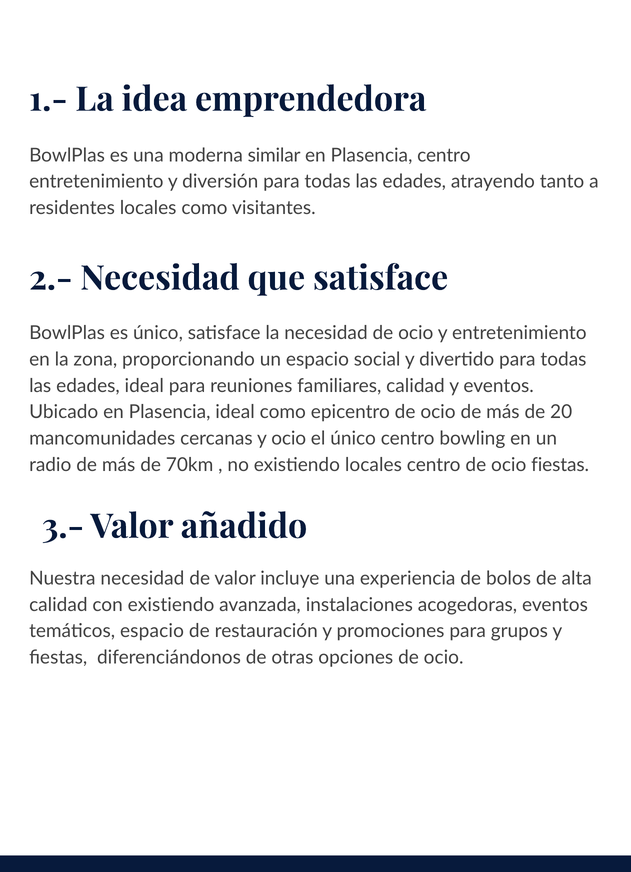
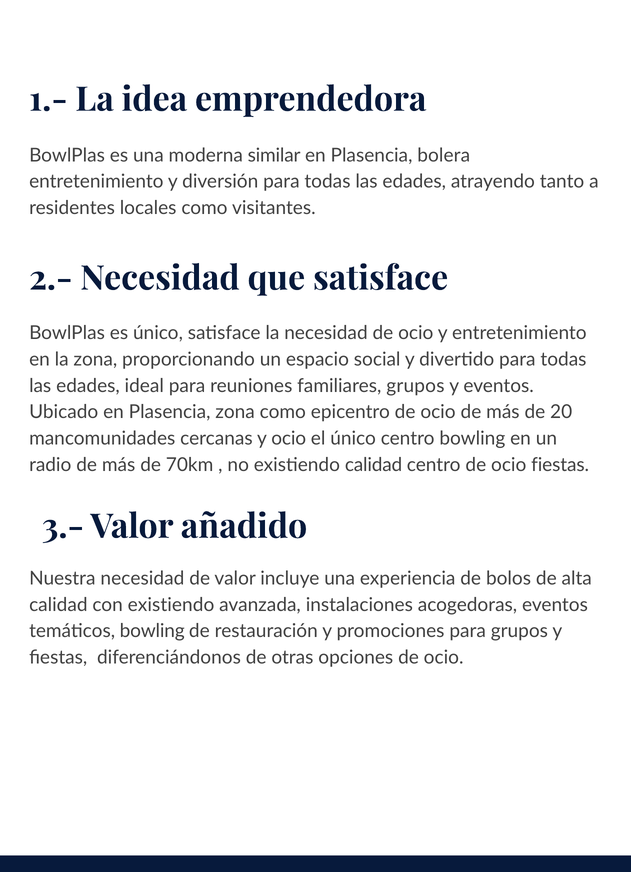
Plasencia centro: centro -> bolera
familiares calidad: calidad -> grupos
Plasencia ideal: ideal -> zona
existiendo locales: locales -> calidad
temáticos espacio: espacio -> bowling
